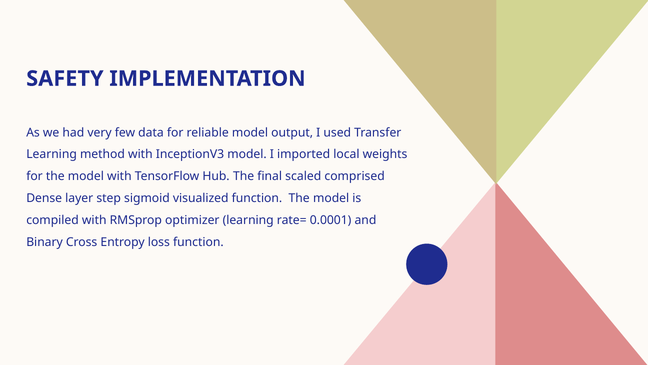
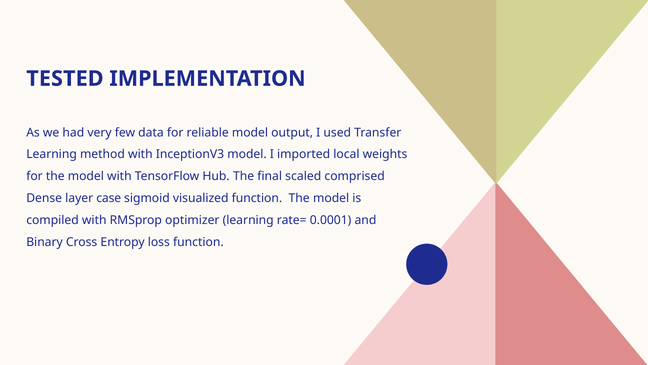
SAFETY: SAFETY -> TESTED
step: step -> case
